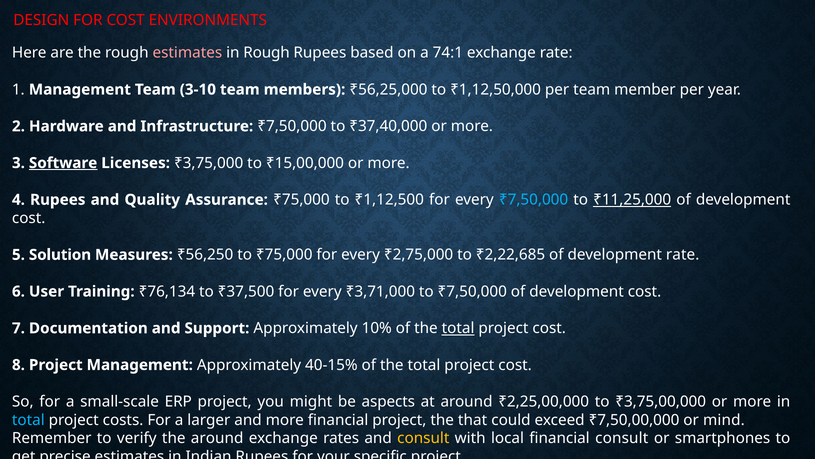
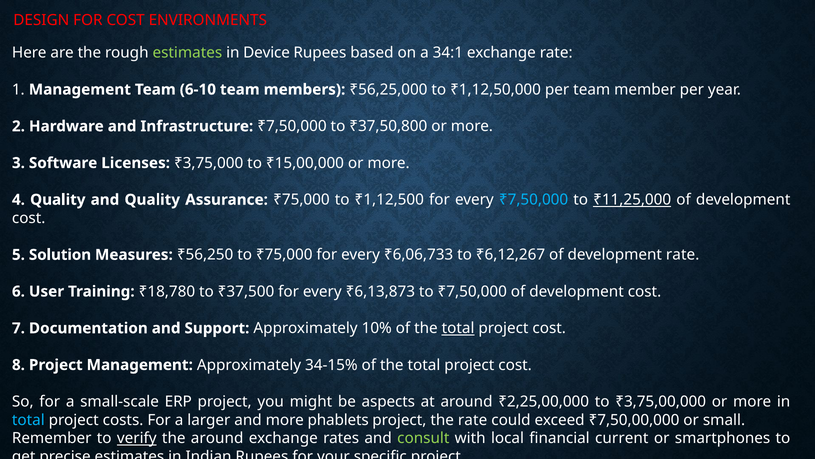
estimates at (187, 53) colour: pink -> light green
in Rough: Rough -> Device
74:1: 74:1 -> 34:1
3-10: 3-10 -> 6-10
₹37,40,000: ₹37,40,000 -> ₹37,50,800
Software underline: present -> none
4 Rupees: Rupees -> Quality
₹2,75,000: ₹2,75,000 -> ₹6,06,733
₹2,22,685: ₹2,22,685 -> ₹6,12,267
₹76,134: ₹76,134 -> ₹18,780
₹3,71,000: ₹3,71,000 -> ₹6,13,873
40-15%: 40-15% -> 34-15%
more financial: financial -> phablets
the that: that -> rate
mind: mind -> small
verify underline: none -> present
consult at (423, 438) colour: yellow -> light green
financial consult: consult -> current
